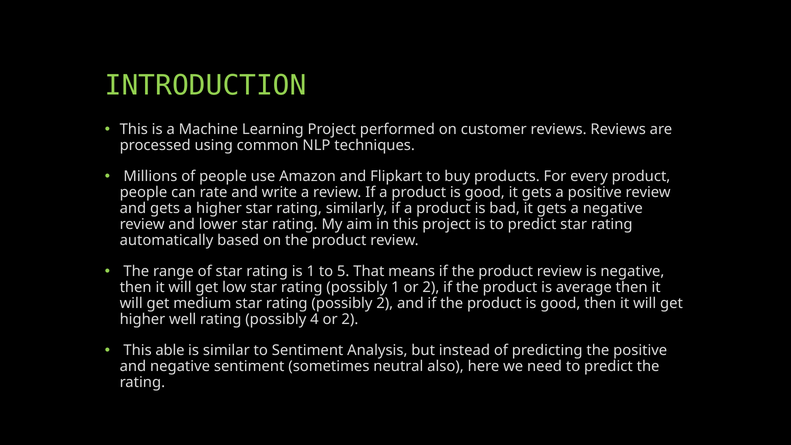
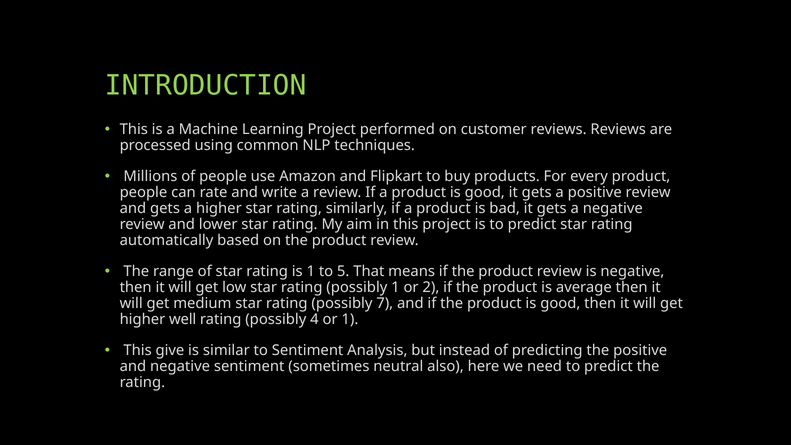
possibly 2: 2 -> 7
4 or 2: 2 -> 1
able: able -> give
